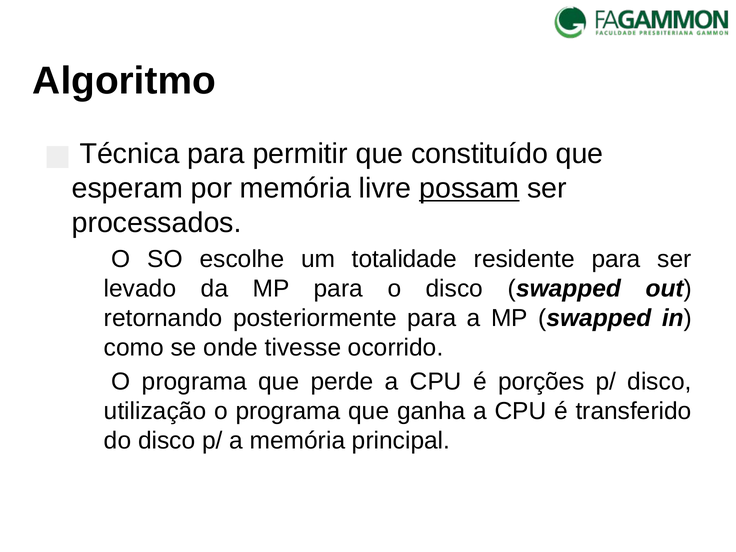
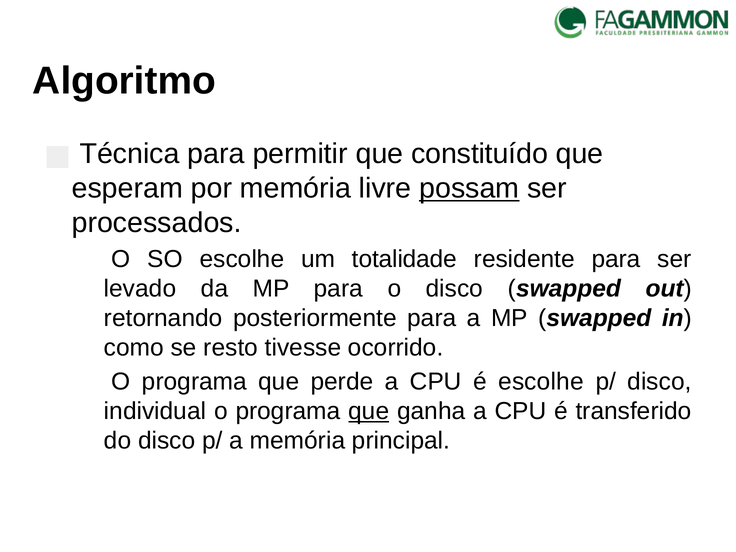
onde: onde -> resto
é porções: porções -> escolhe
utilização: utilização -> individual
que at (369, 411) underline: none -> present
